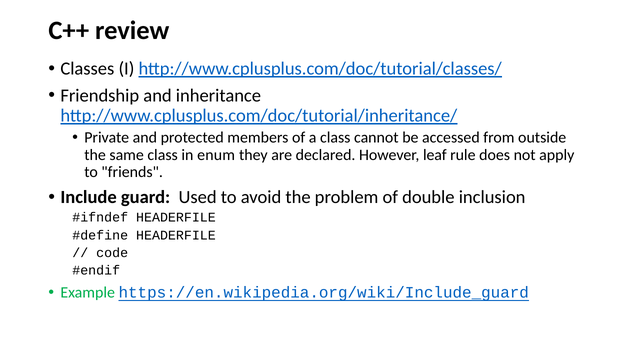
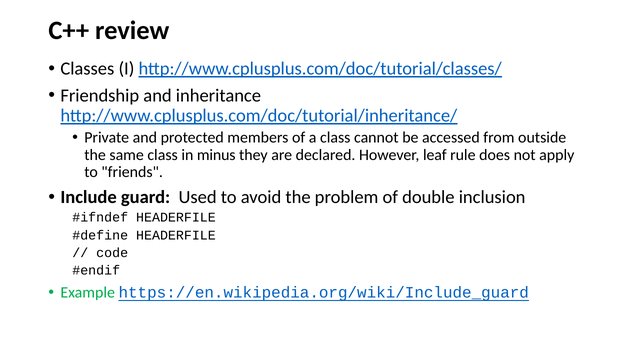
enum: enum -> minus
